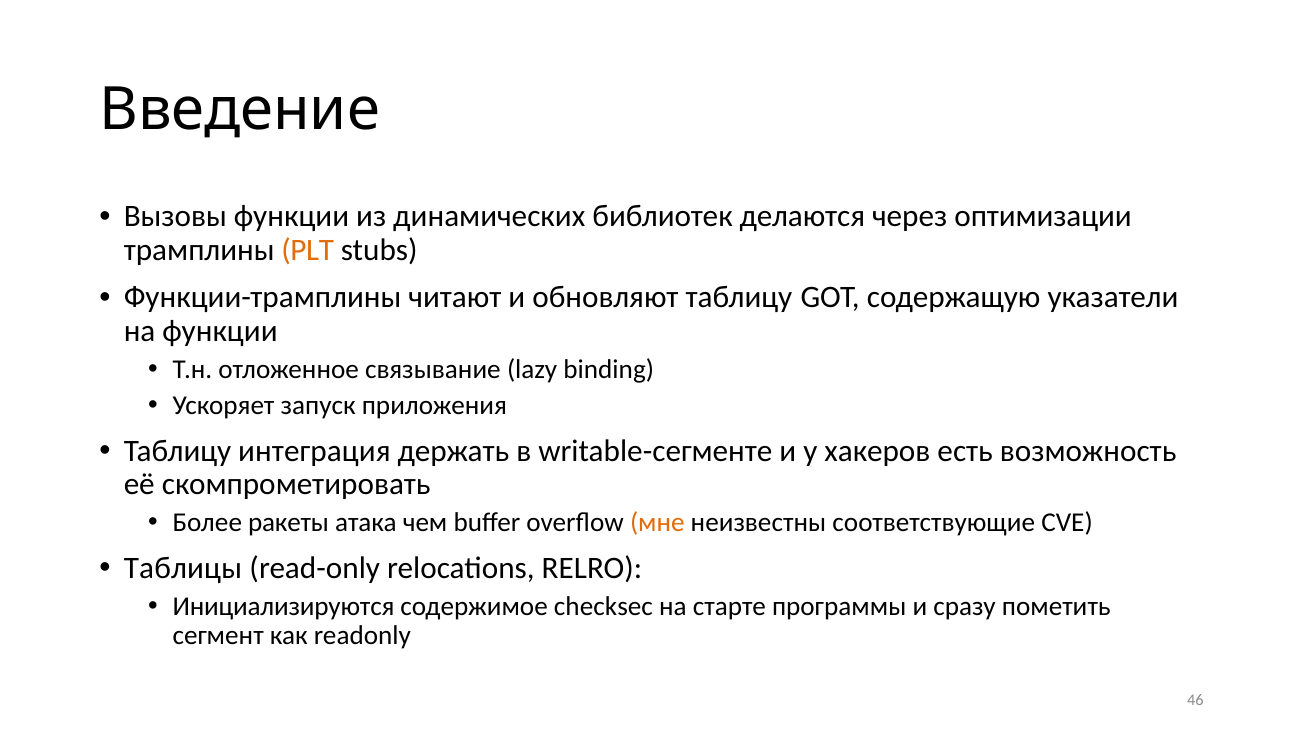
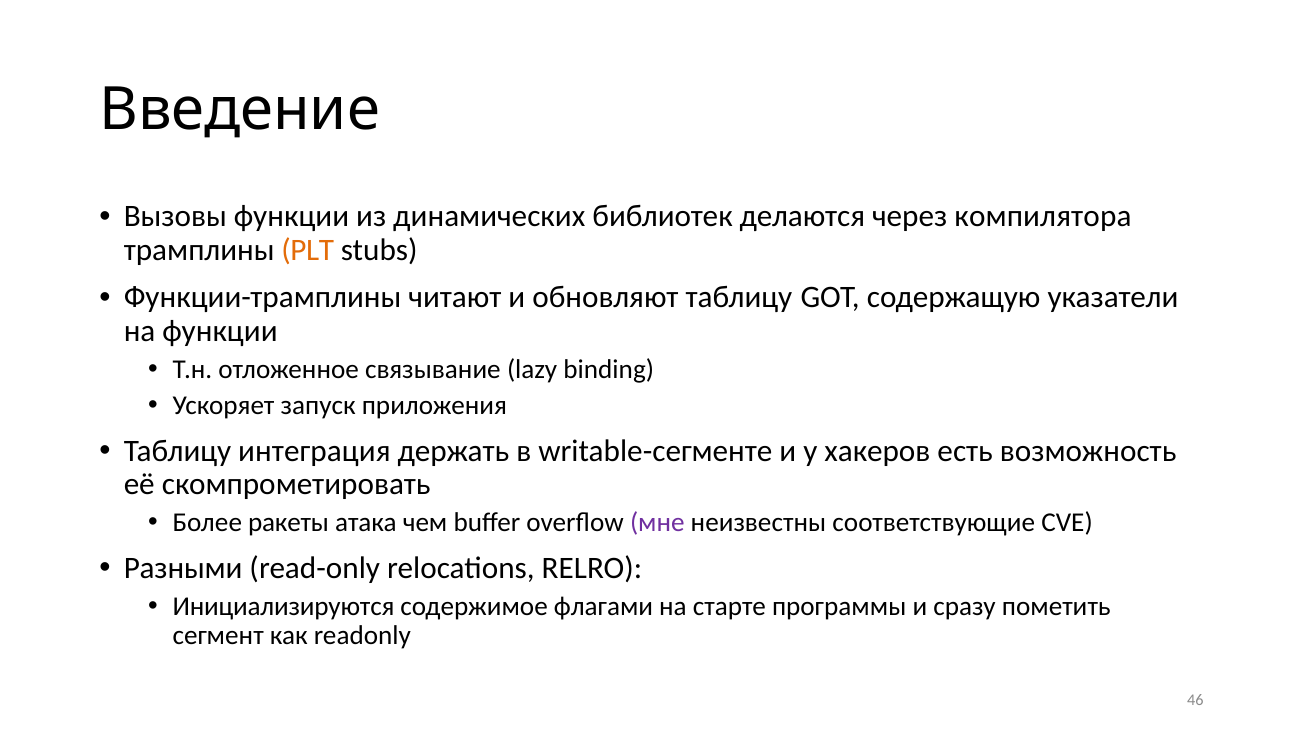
оптимизации: оптимизации -> компилятора
мне colour: orange -> purple
Таблицы: Таблицы -> Разными
checksec: checksec -> флагами
